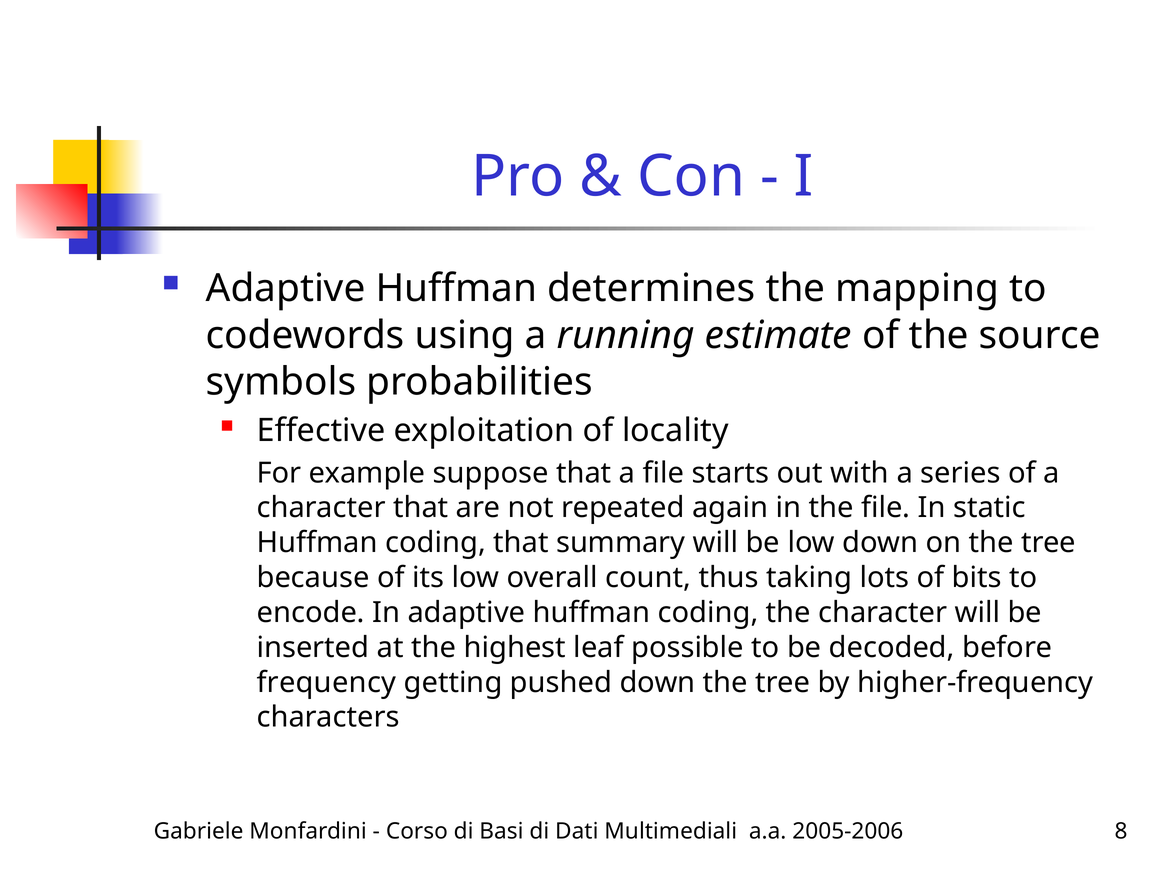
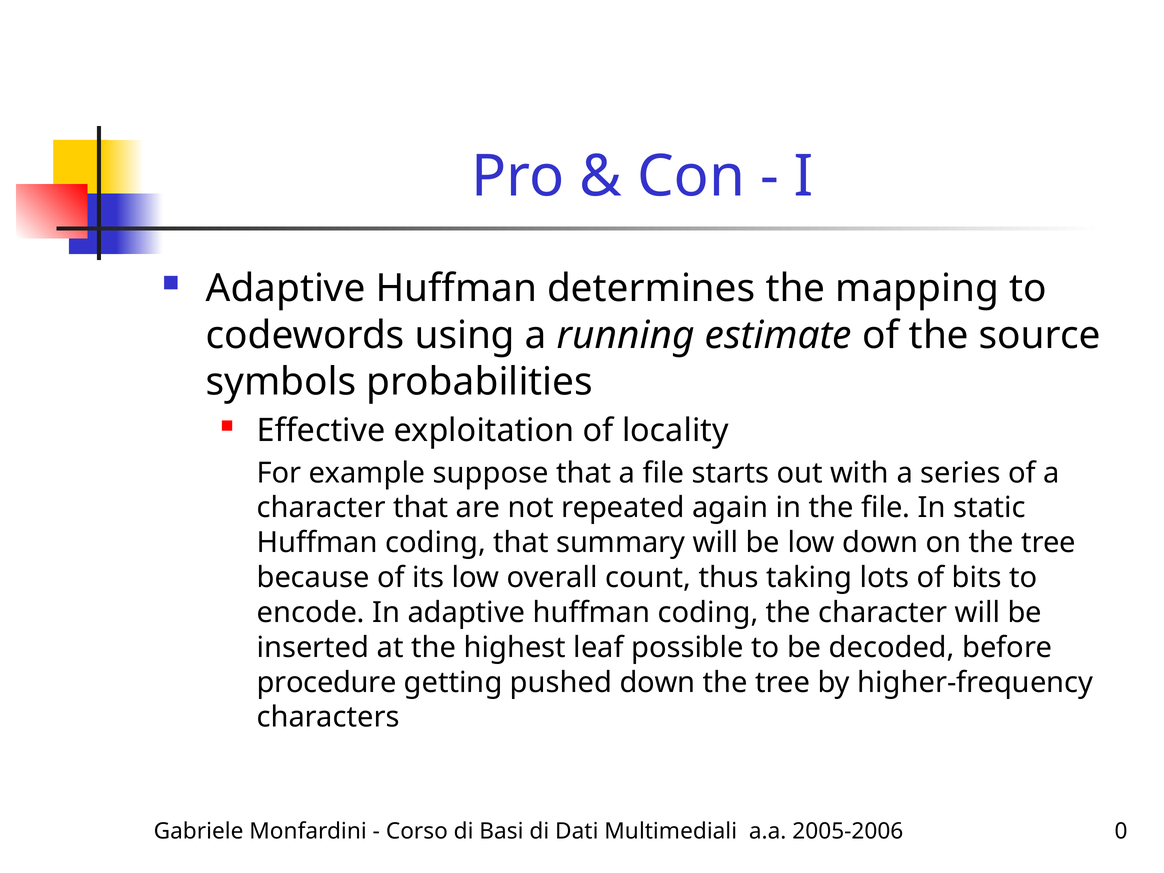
frequency: frequency -> procedure
8: 8 -> 0
